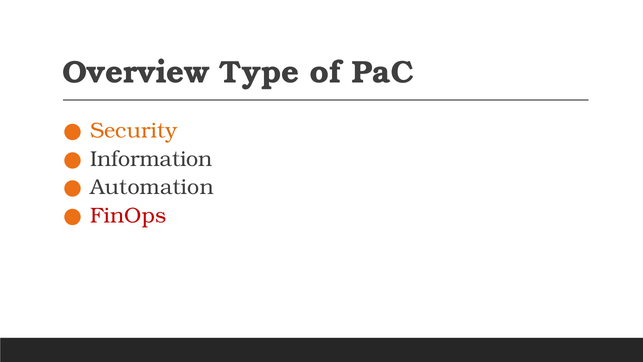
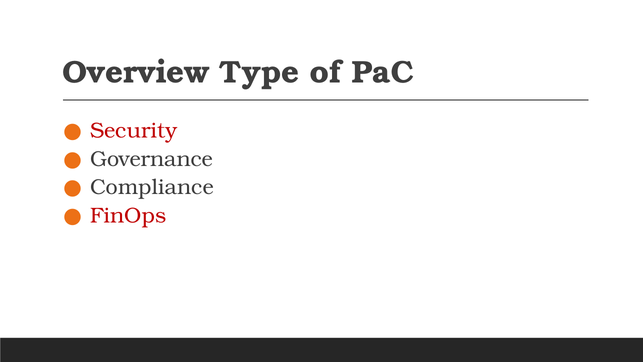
Security colour: orange -> red
Information: Information -> Governance
Automation: Automation -> Compliance
